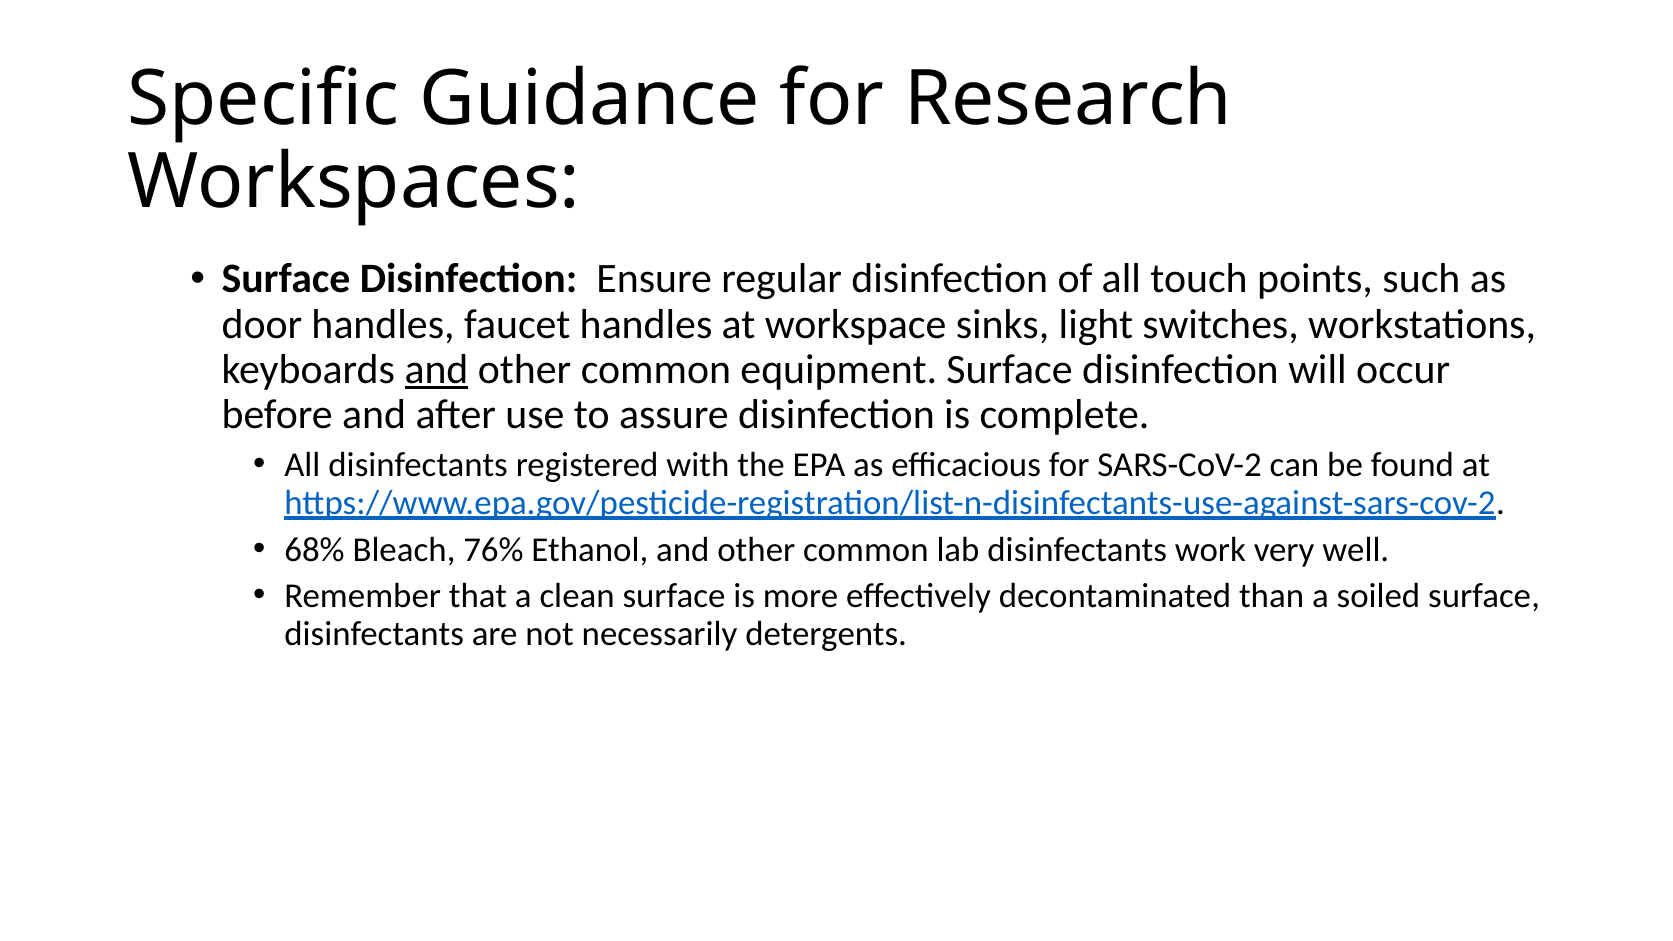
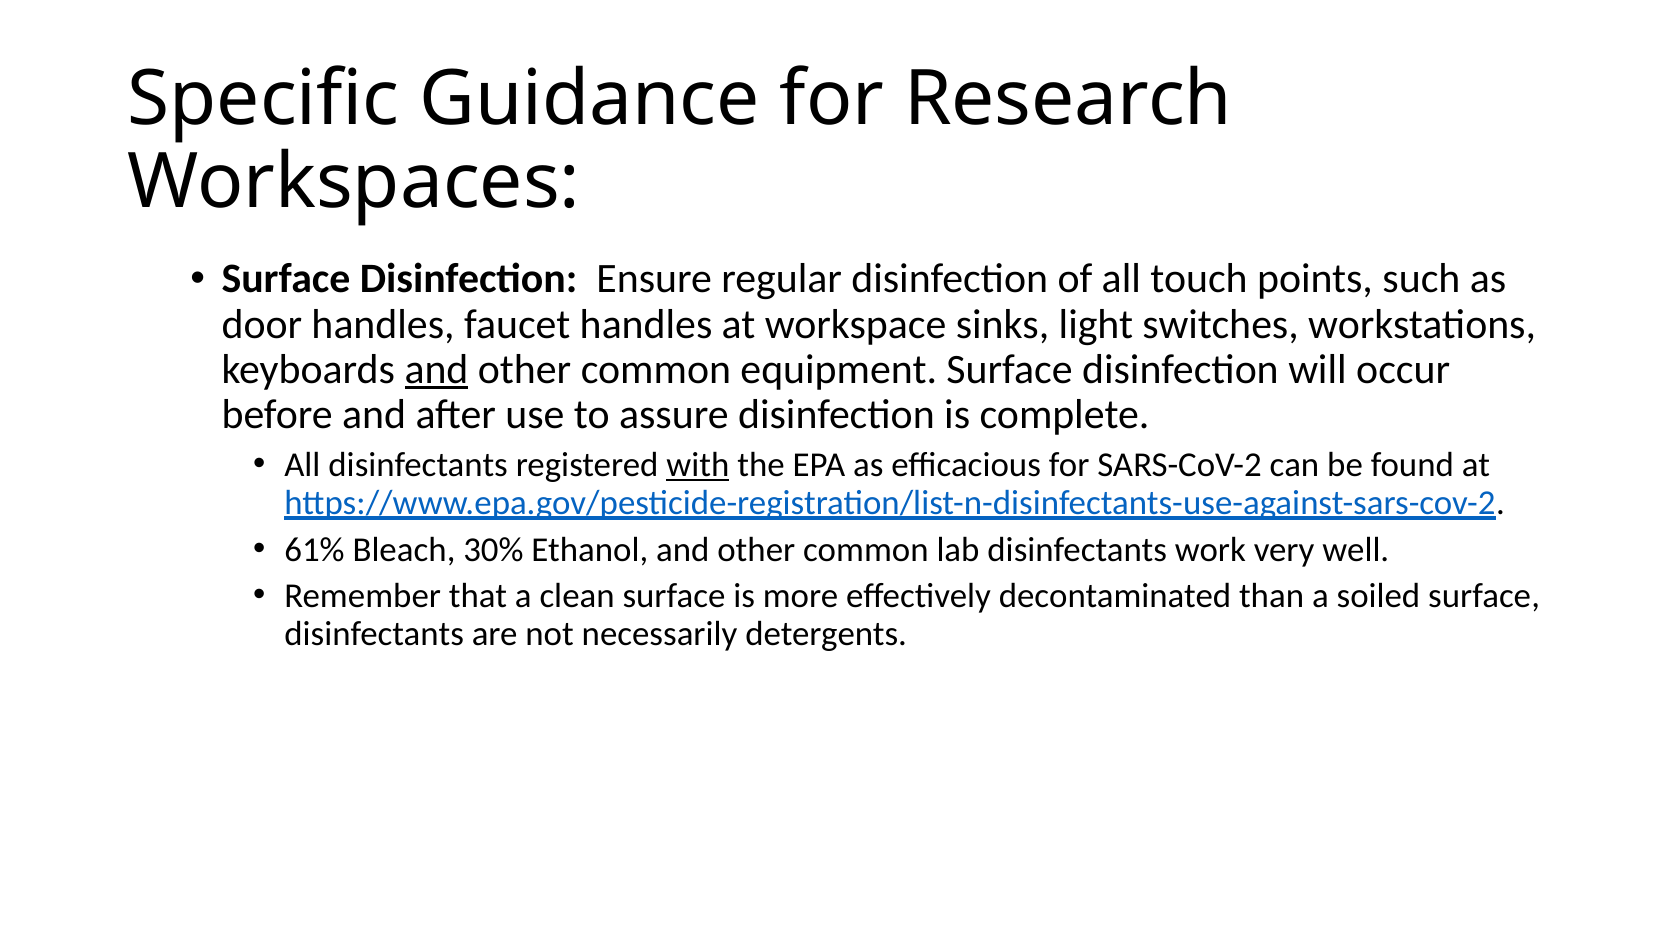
with underline: none -> present
68%: 68% -> 61%
76%: 76% -> 30%
